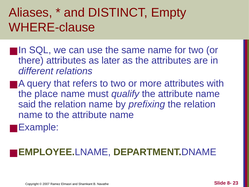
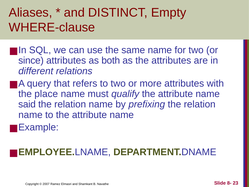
there: there -> since
later: later -> both
